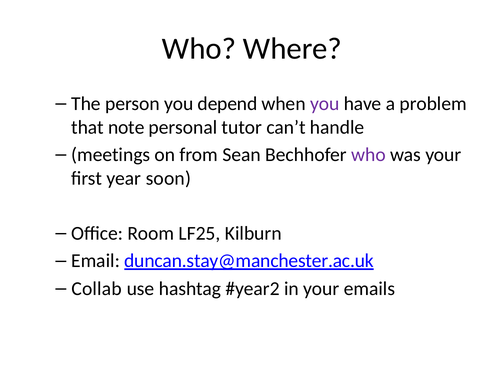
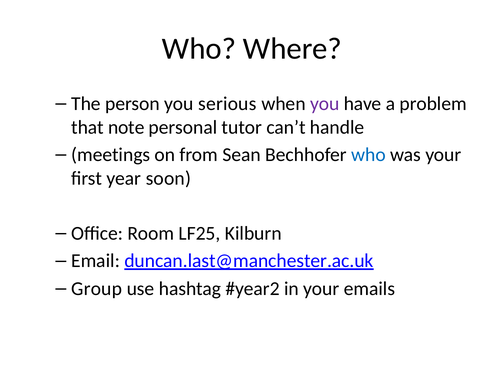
depend: depend -> serious
who at (368, 155) colour: purple -> blue
duncan.stay@manchester.ac.uk: duncan.stay@manchester.ac.uk -> duncan.last@manchester.ac.uk
Collab: Collab -> Group
